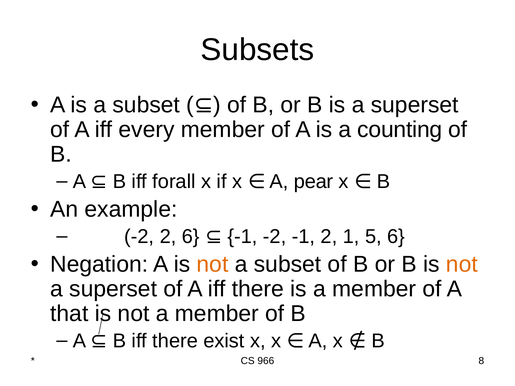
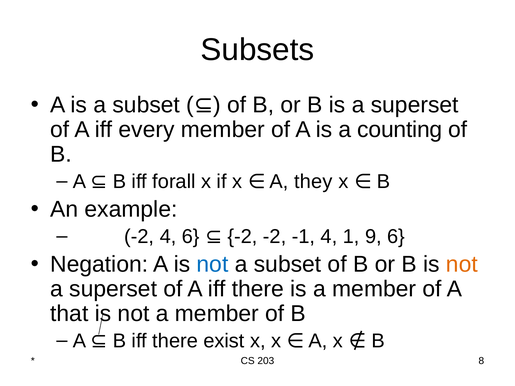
pear: pear -> they
-2 2: 2 -> 4
6 -1: -1 -> -2
-1 2: 2 -> 4
5: 5 -> 9
not at (212, 264) colour: orange -> blue
966: 966 -> 203
